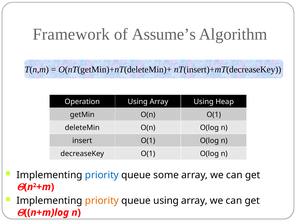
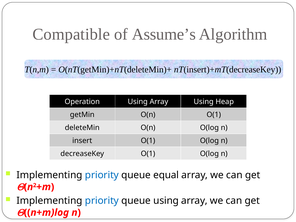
Framework: Framework -> Compatible
some: some -> equal
priority at (102, 201) colour: orange -> blue
